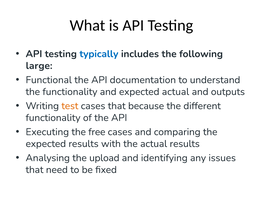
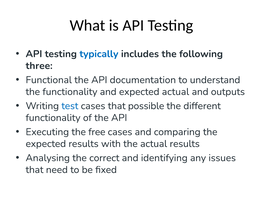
large: large -> three
test colour: orange -> blue
because: because -> possible
upload: upload -> correct
